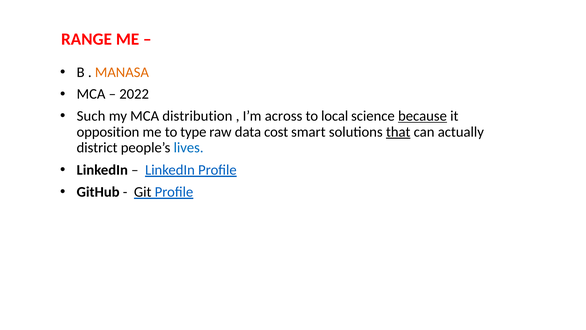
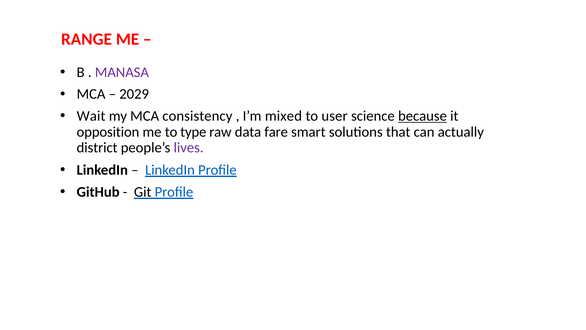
MANASA colour: orange -> purple
2022: 2022 -> 2029
Such: Such -> Wait
distribution: distribution -> consistency
across: across -> mixed
local: local -> user
cost: cost -> fare
that underline: present -> none
lives colour: blue -> purple
